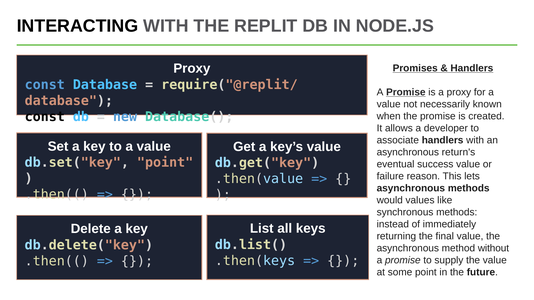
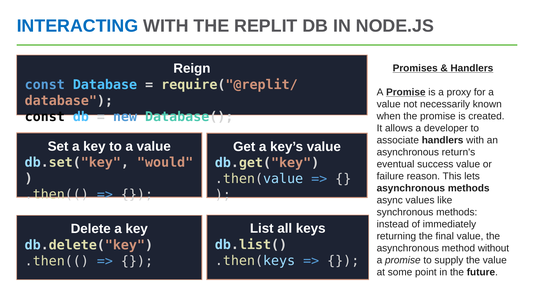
INTERACTING colour: black -> blue
Proxy at (192, 69): Proxy -> Reign
db.set("key point: point -> would
would: would -> async
